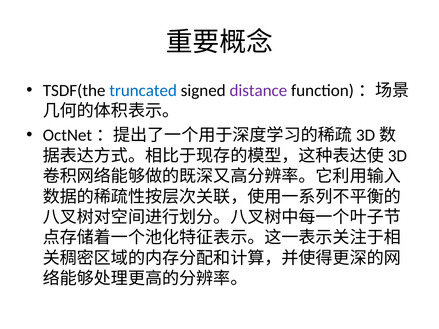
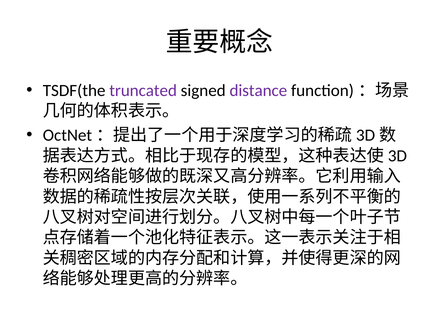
truncated colour: blue -> purple
